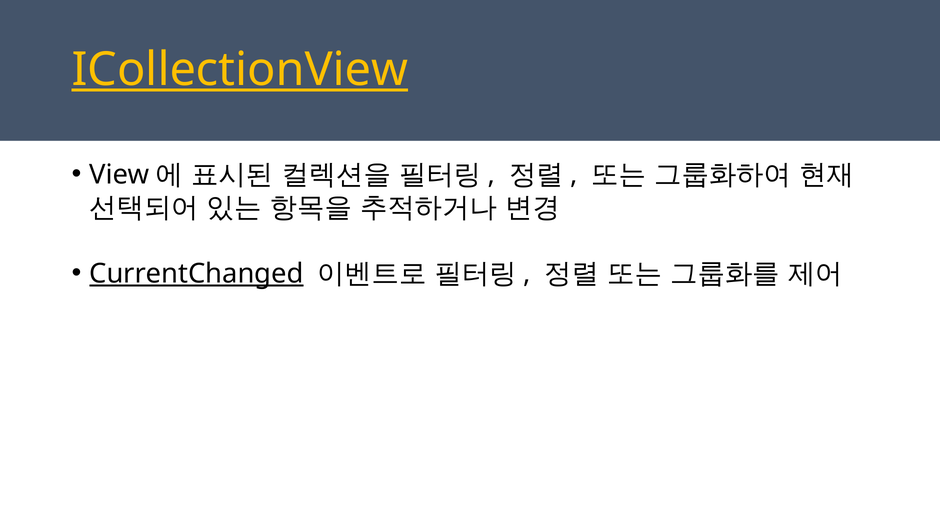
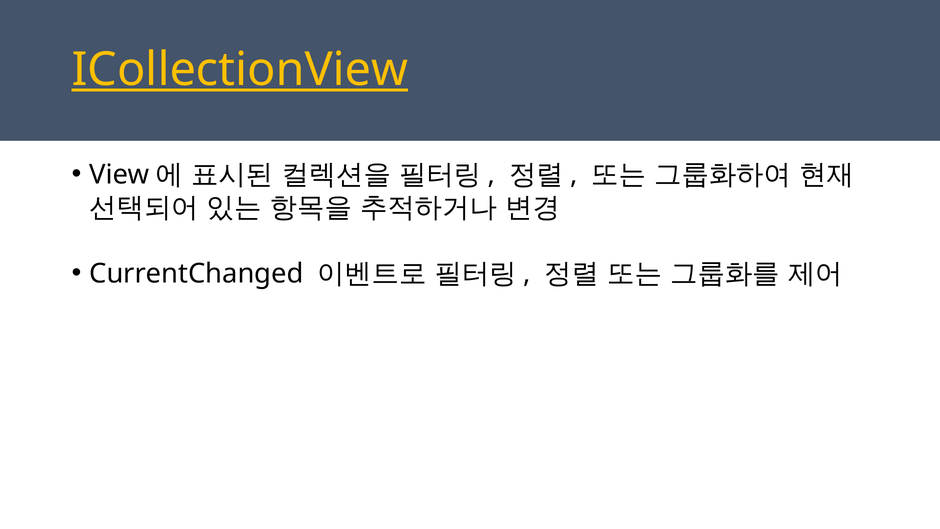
CurrentChanged underline: present -> none
